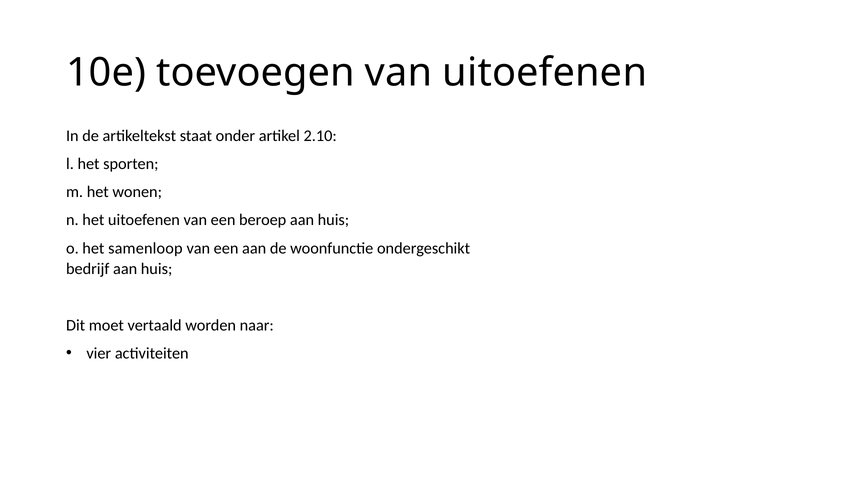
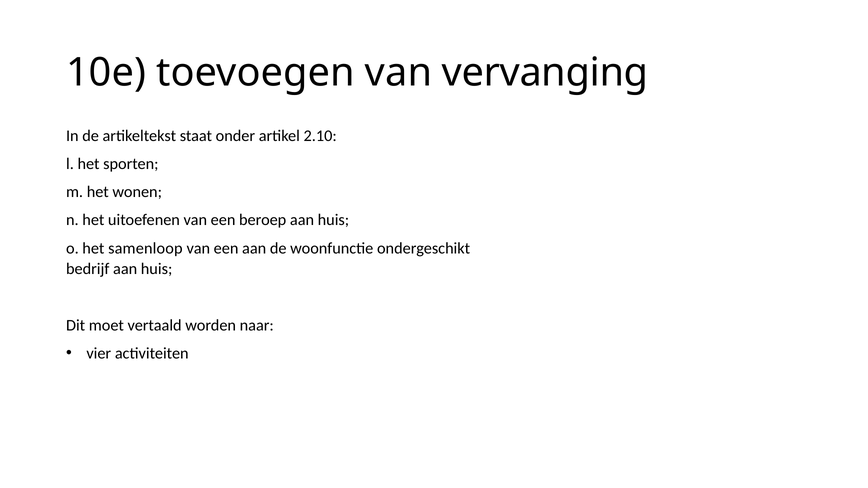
van uitoefenen: uitoefenen -> vervanging
